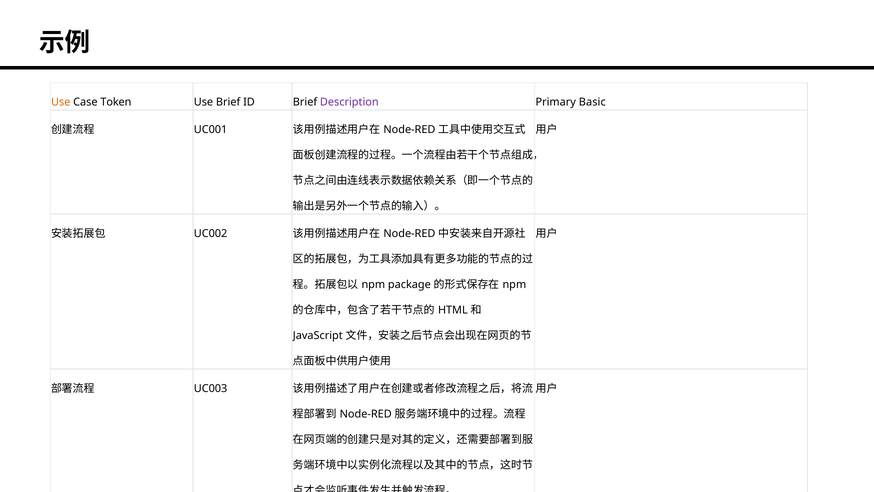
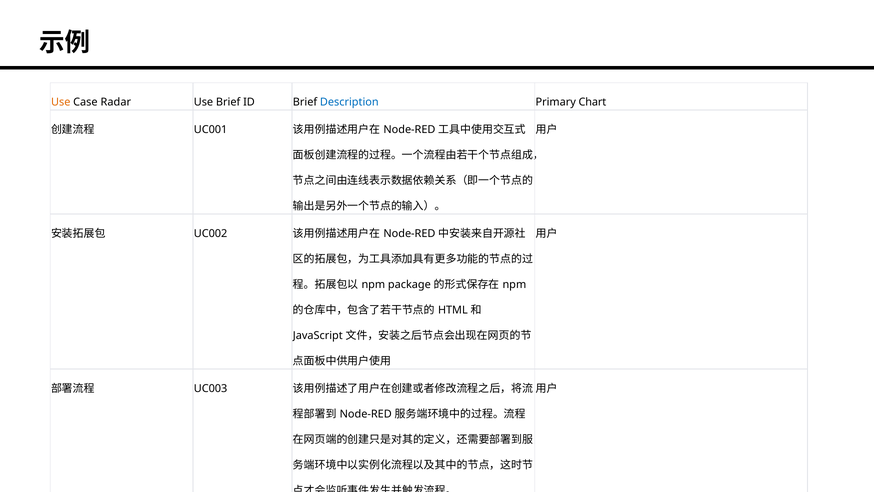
Token: Token -> Radar
Description colour: purple -> blue
Basic: Basic -> Chart
